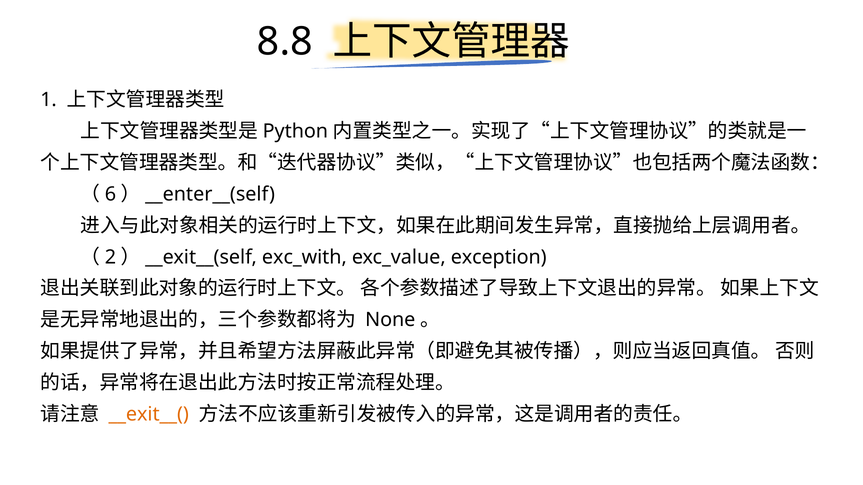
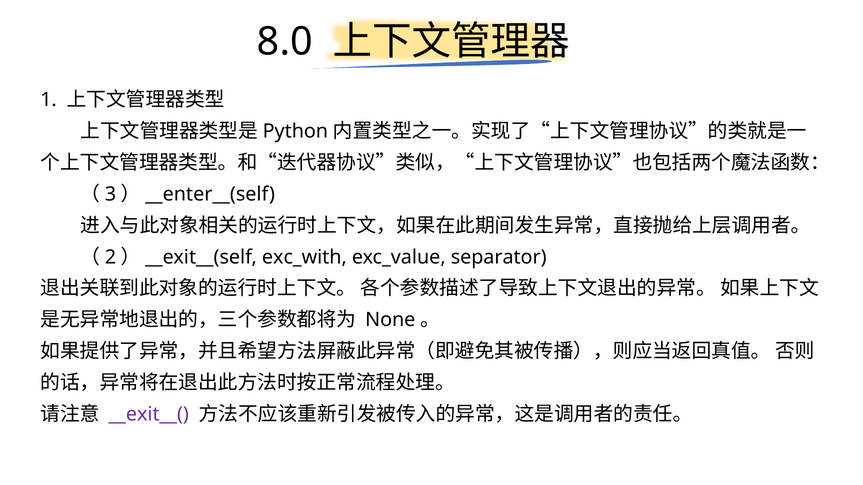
8.8: 8.8 -> 8.0
6: 6 -> 3
exception: exception -> separator
__exit__( colour: orange -> purple
